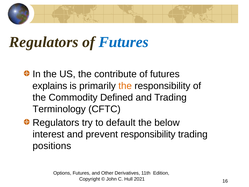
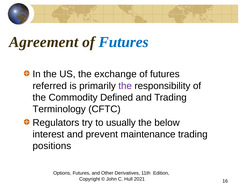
Regulators at (44, 42): Regulators -> Agreement
contribute: contribute -> exchange
explains: explains -> referred
the at (125, 86) colour: orange -> purple
default: default -> usually
prevent responsibility: responsibility -> maintenance
